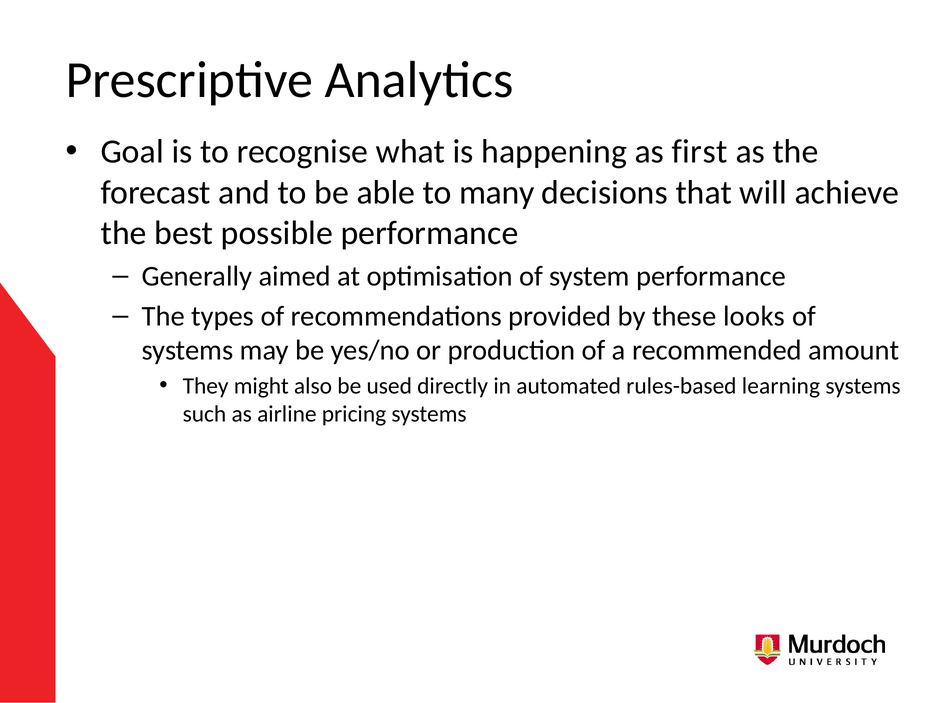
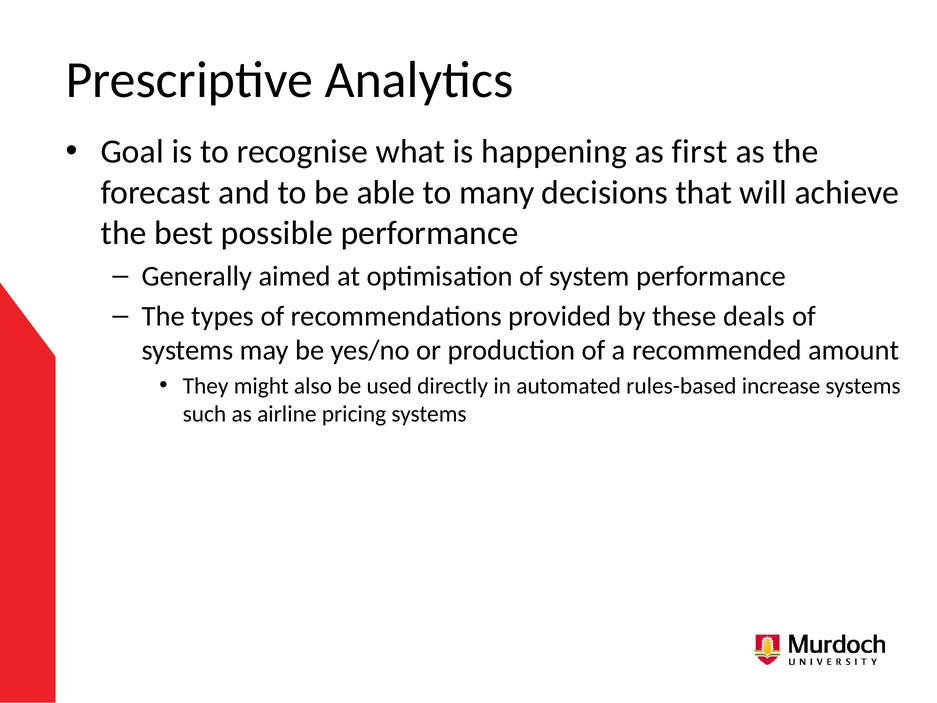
looks: looks -> deals
learning: learning -> increase
